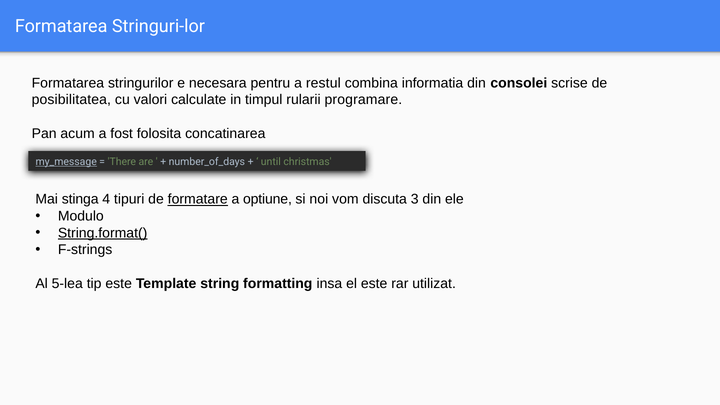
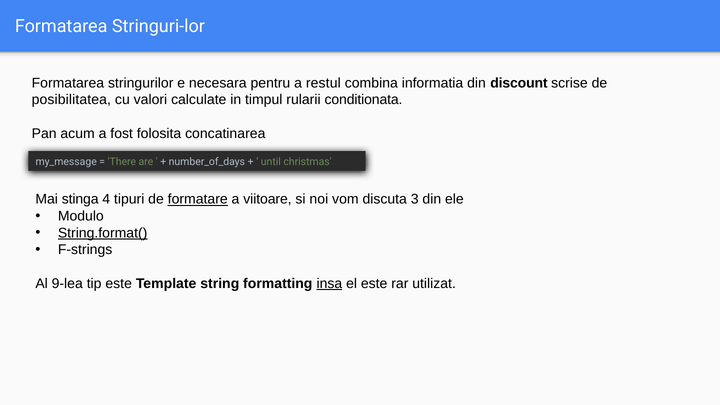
consolei: consolei -> discount
programare: programare -> conditionata
my_message underline: present -> none
optiune: optiune -> viitoare
5-lea: 5-lea -> 9-lea
insa underline: none -> present
